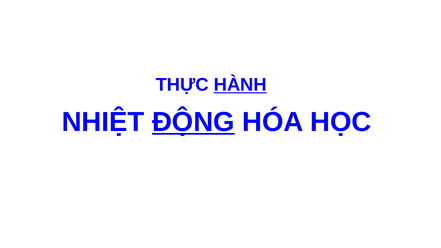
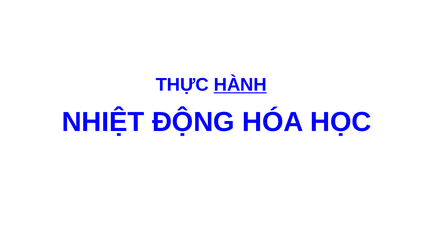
ĐỘNG underline: present -> none
